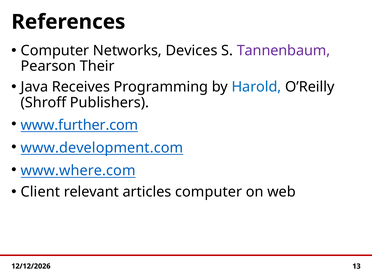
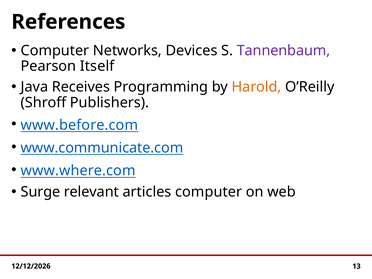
Their: Their -> Itself
Harold colour: blue -> orange
www.further.com: www.further.com -> www.before.com
www.development.com: www.development.com -> www.communicate.com
Client: Client -> Surge
